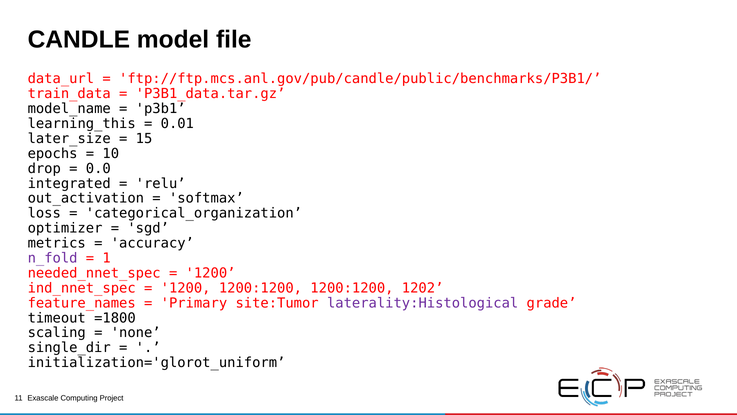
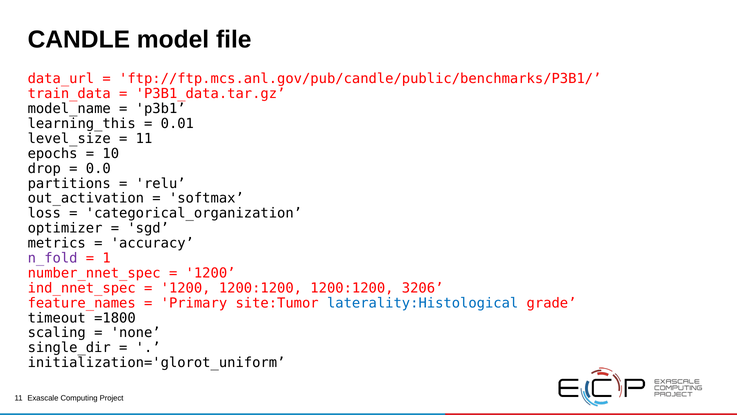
later_size: later_size -> level_size
15 at (144, 139): 15 -> 11
integrated: integrated -> partitions
needed_nnet_spec: needed_nnet_spec -> number_nnet_spec
1202: 1202 -> 3206
laterality:Histological colour: purple -> blue
